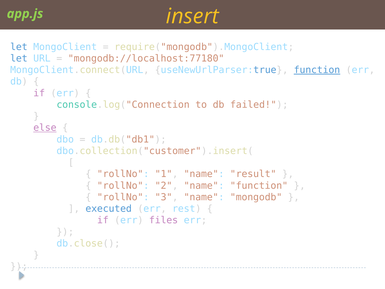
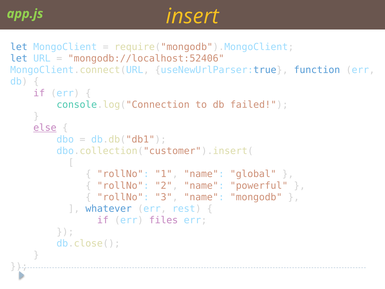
mongodb://localhost:77180: mongodb://localhost:77180 -> mongodb://localhost:52406
function at (317, 70) underline: present -> none
result: result -> global
name function: function -> powerful
executed: executed -> whatever
